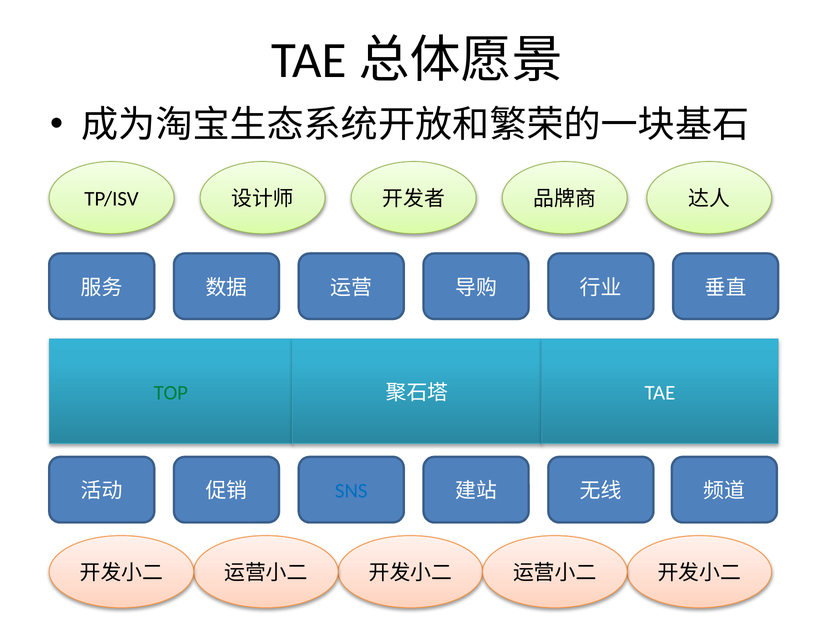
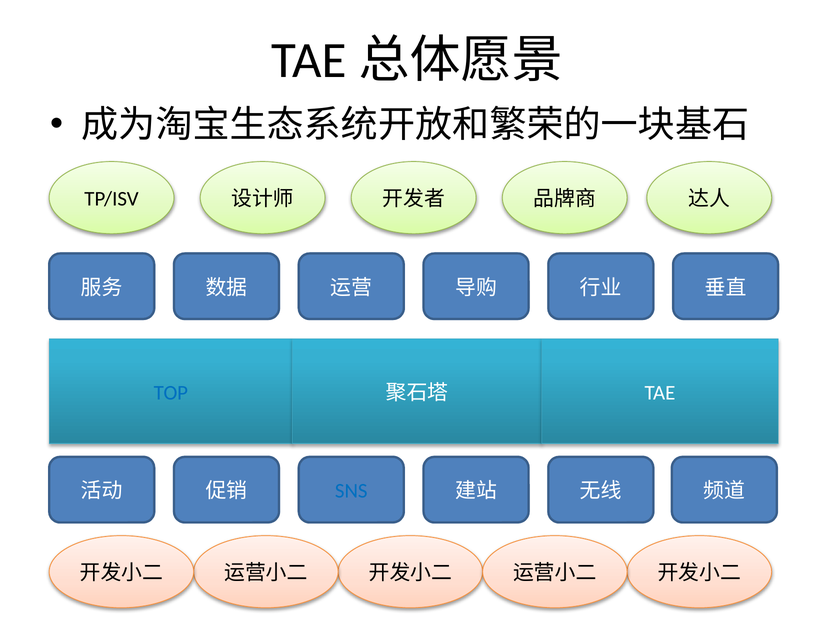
TOP colour: green -> blue
